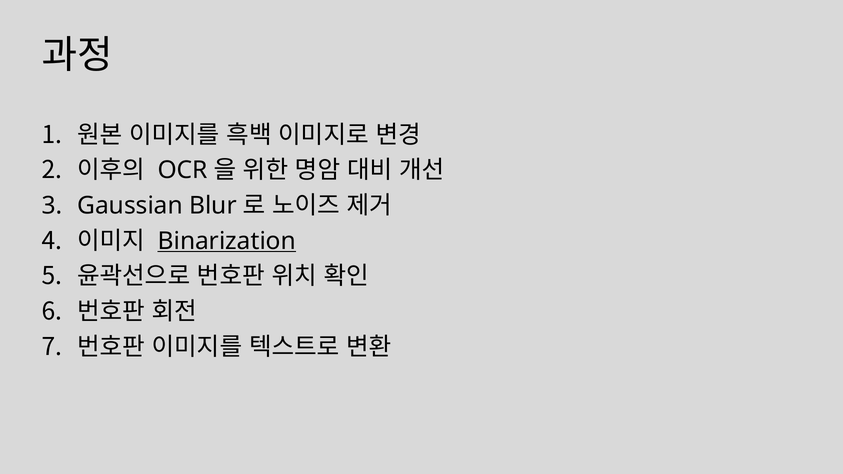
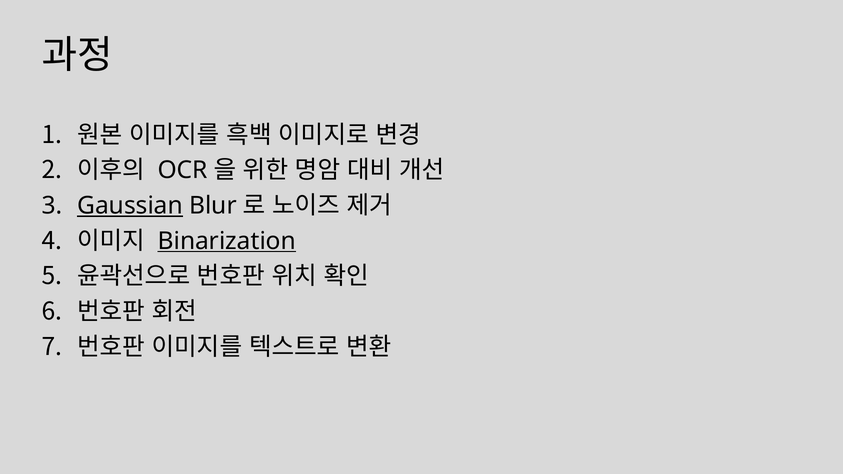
Gaussian underline: none -> present
